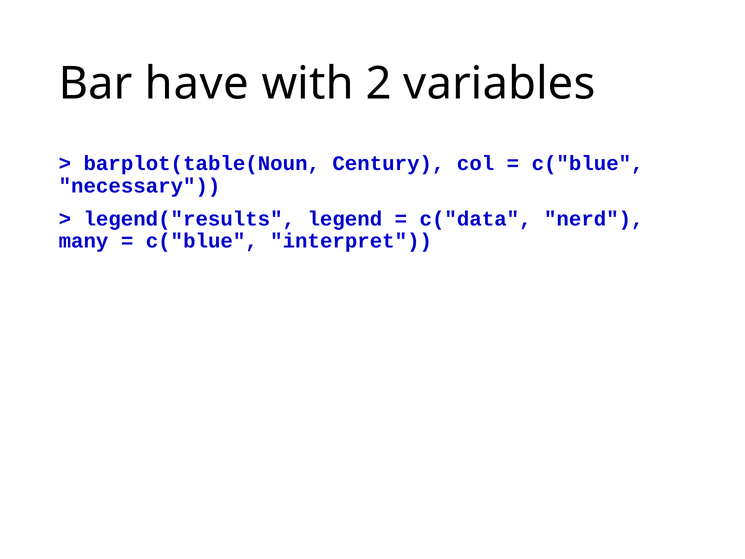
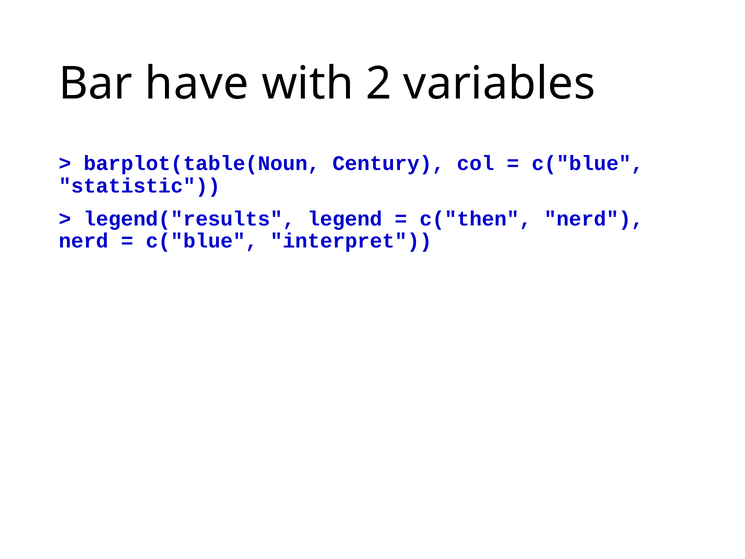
necessary: necessary -> statistic
c("data: c("data -> c("then
many at (84, 241): many -> nerd
